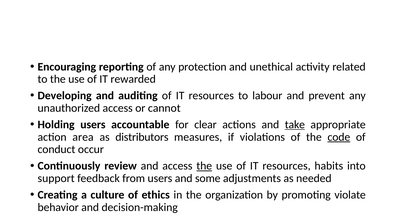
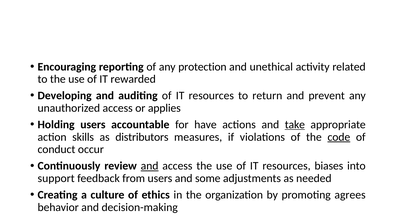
labour: labour -> return
cannot: cannot -> applies
clear: clear -> have
area: area -> skills
and at (150, 166) underline: none -> present
the at (204, 166) underline: present -> none
habits: habits -> biases
violate: violate -> agrees
